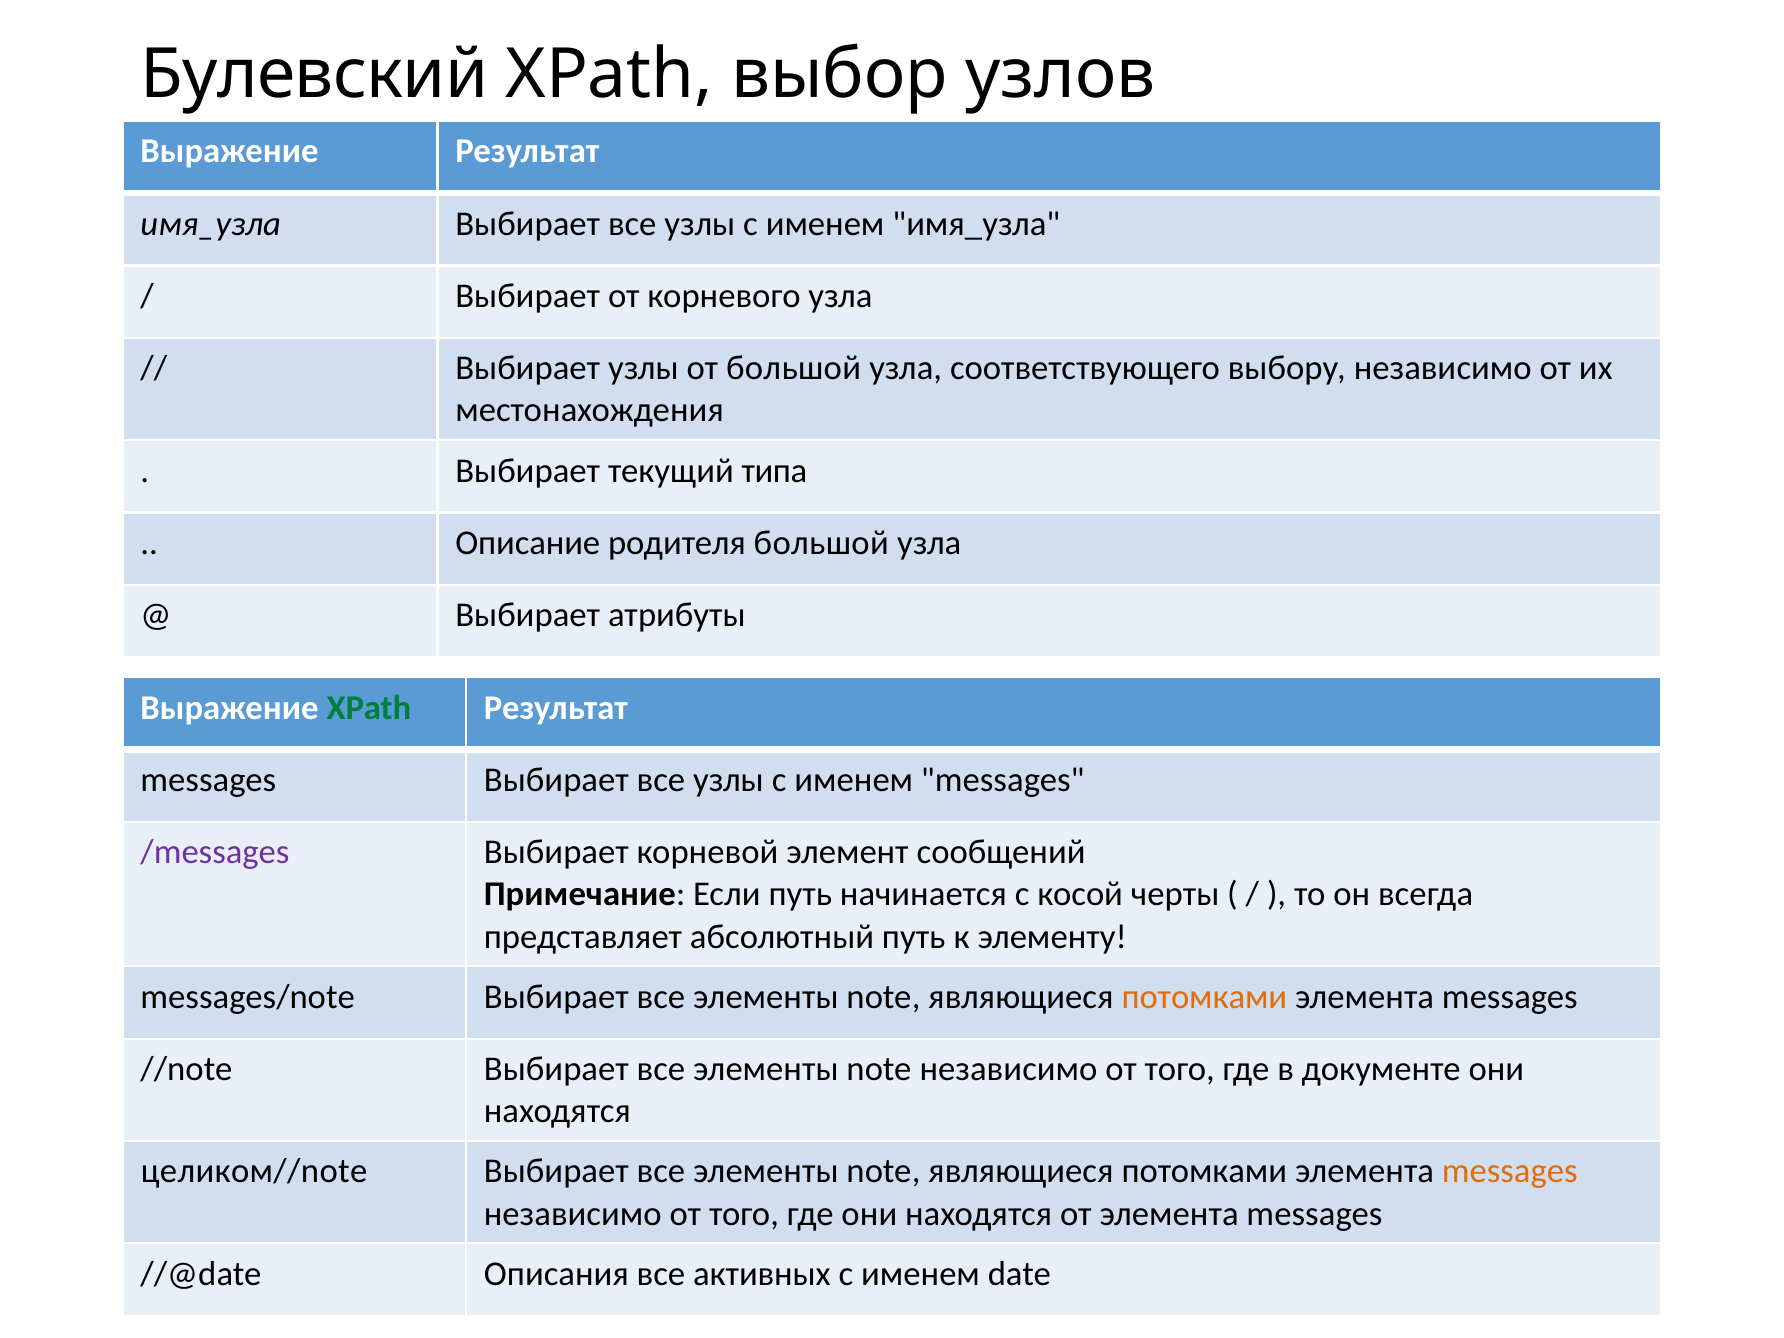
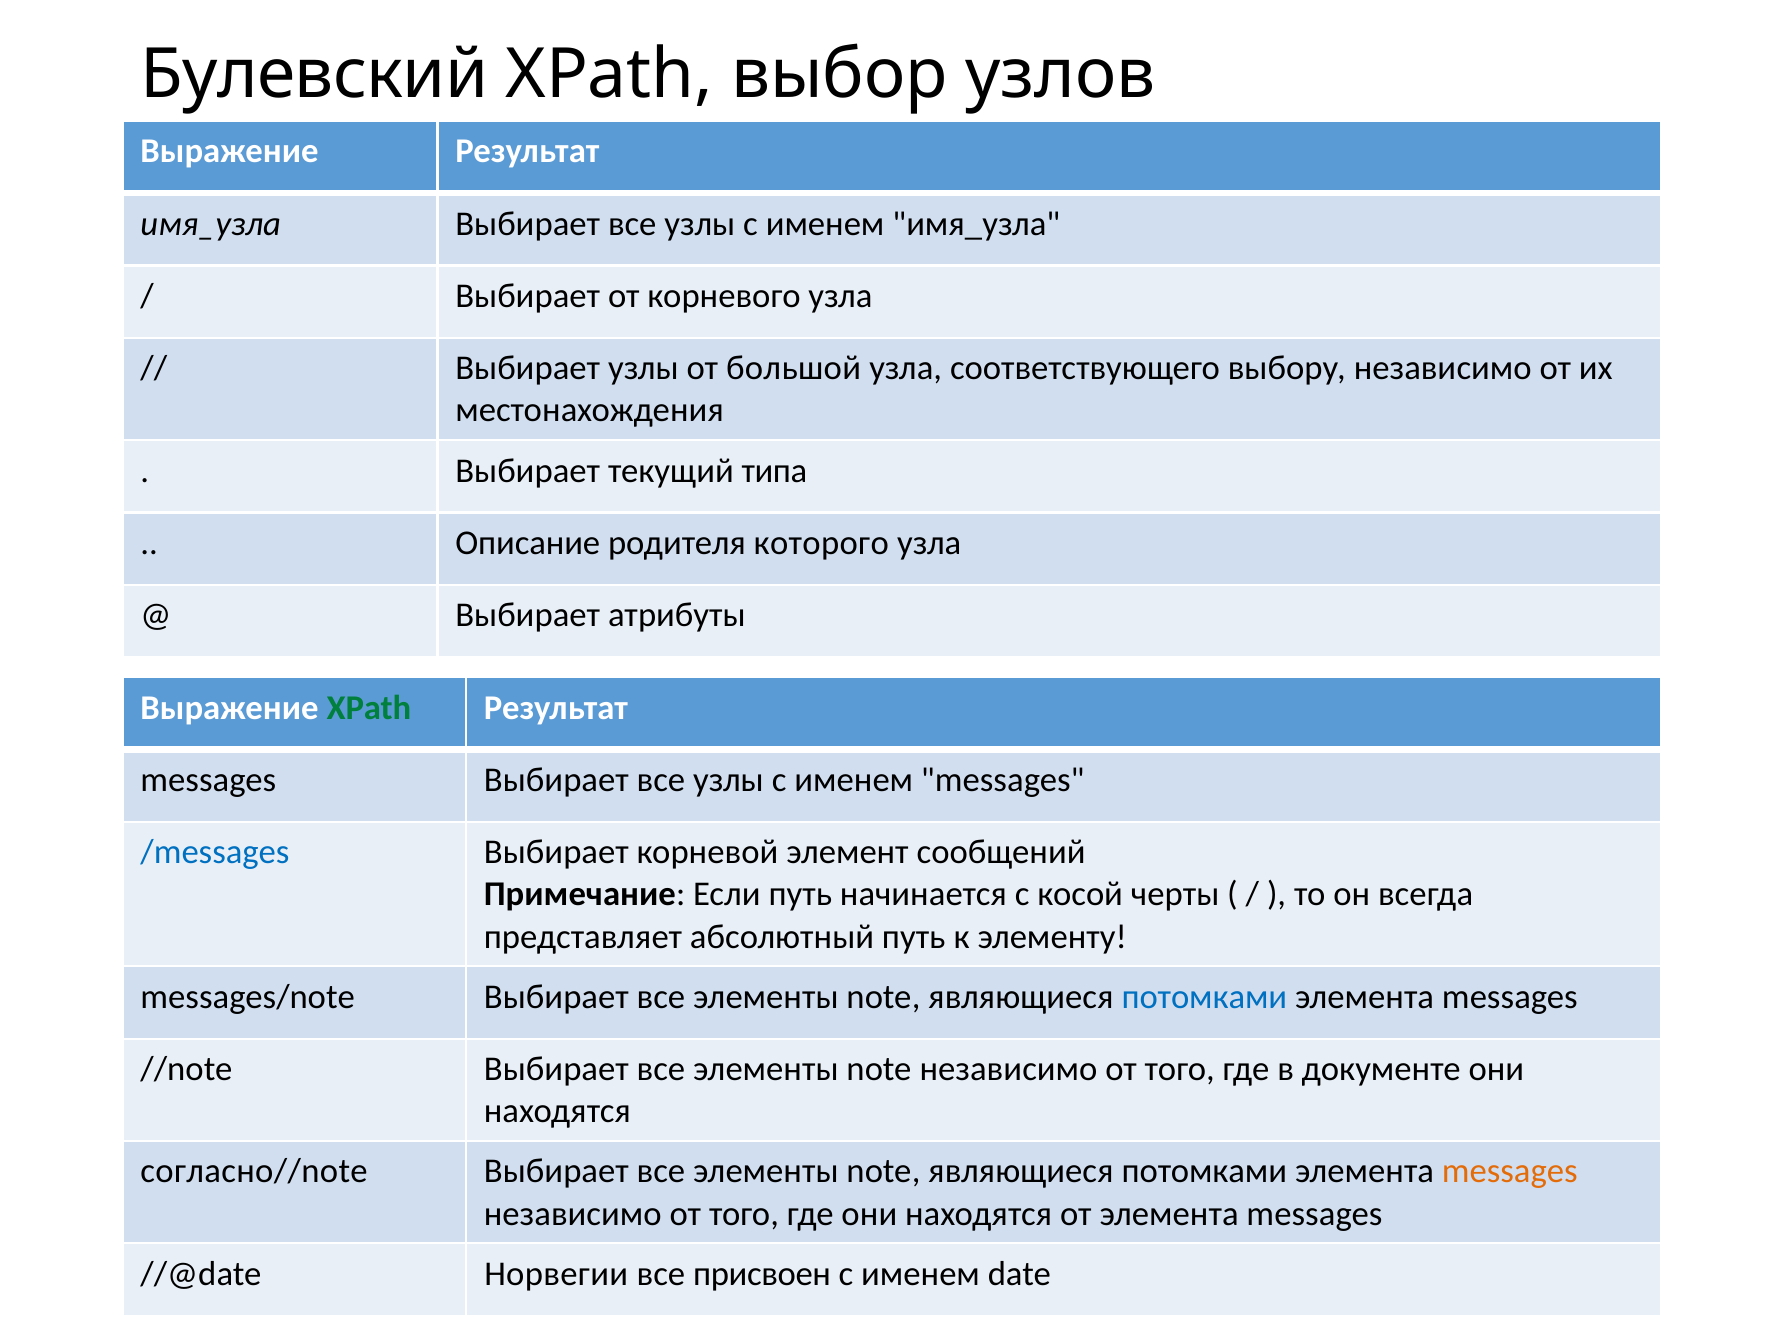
родителя большой: большой -> которого
/messages colour: purple -> blue
потомками at (1204, 997) colour: orange -> blue
целиком//note: целиком//note -> согласно//note
Описания: Описания -> Норвегии
активных: активных -> присвоен
